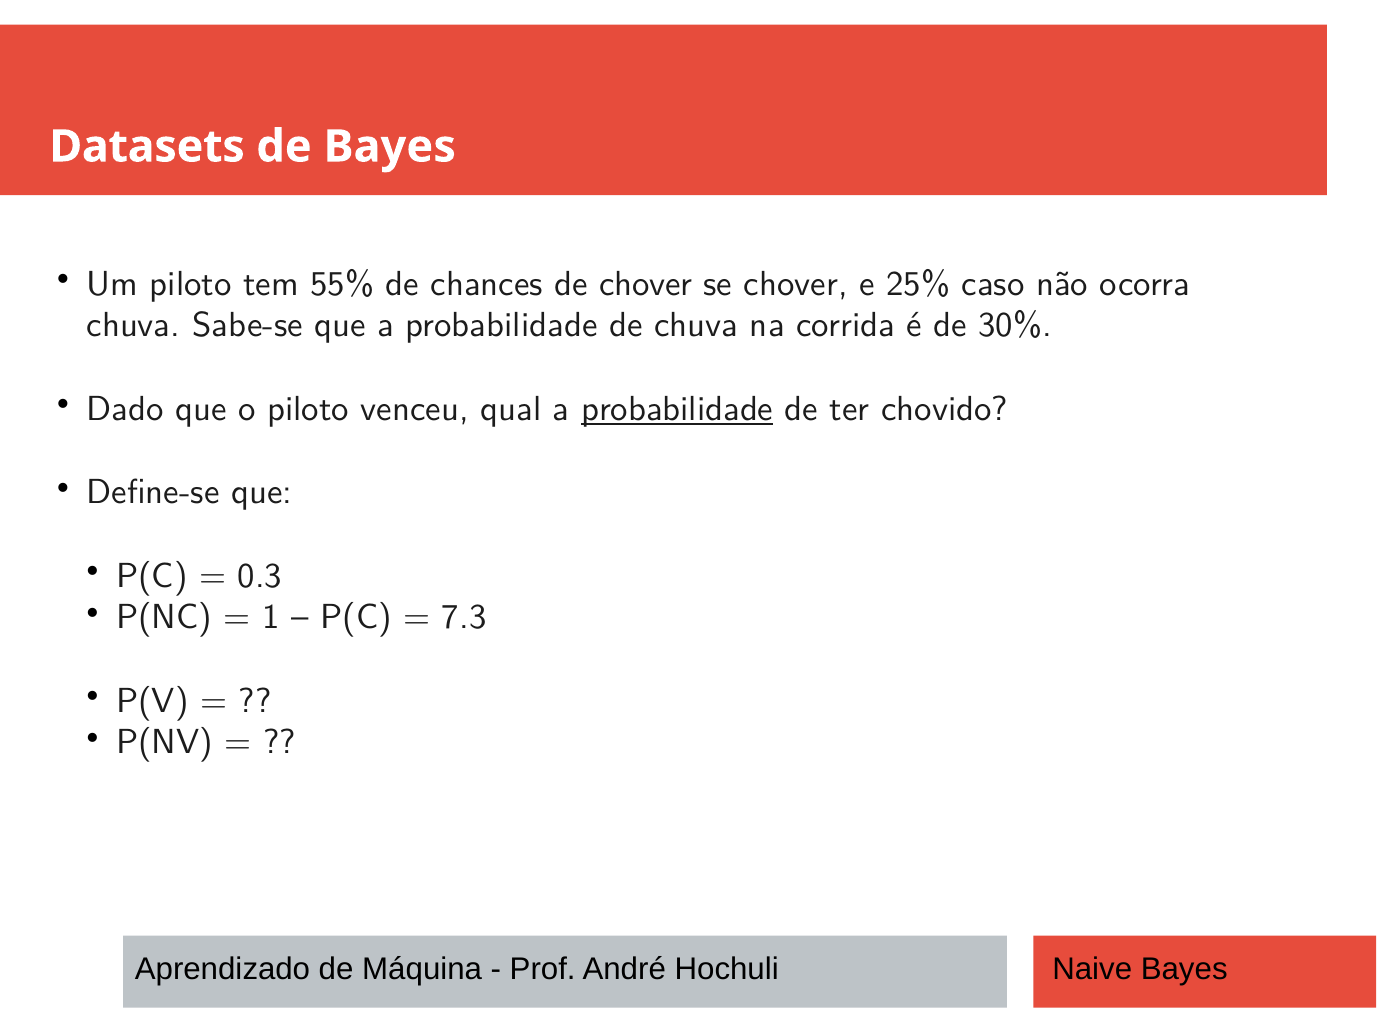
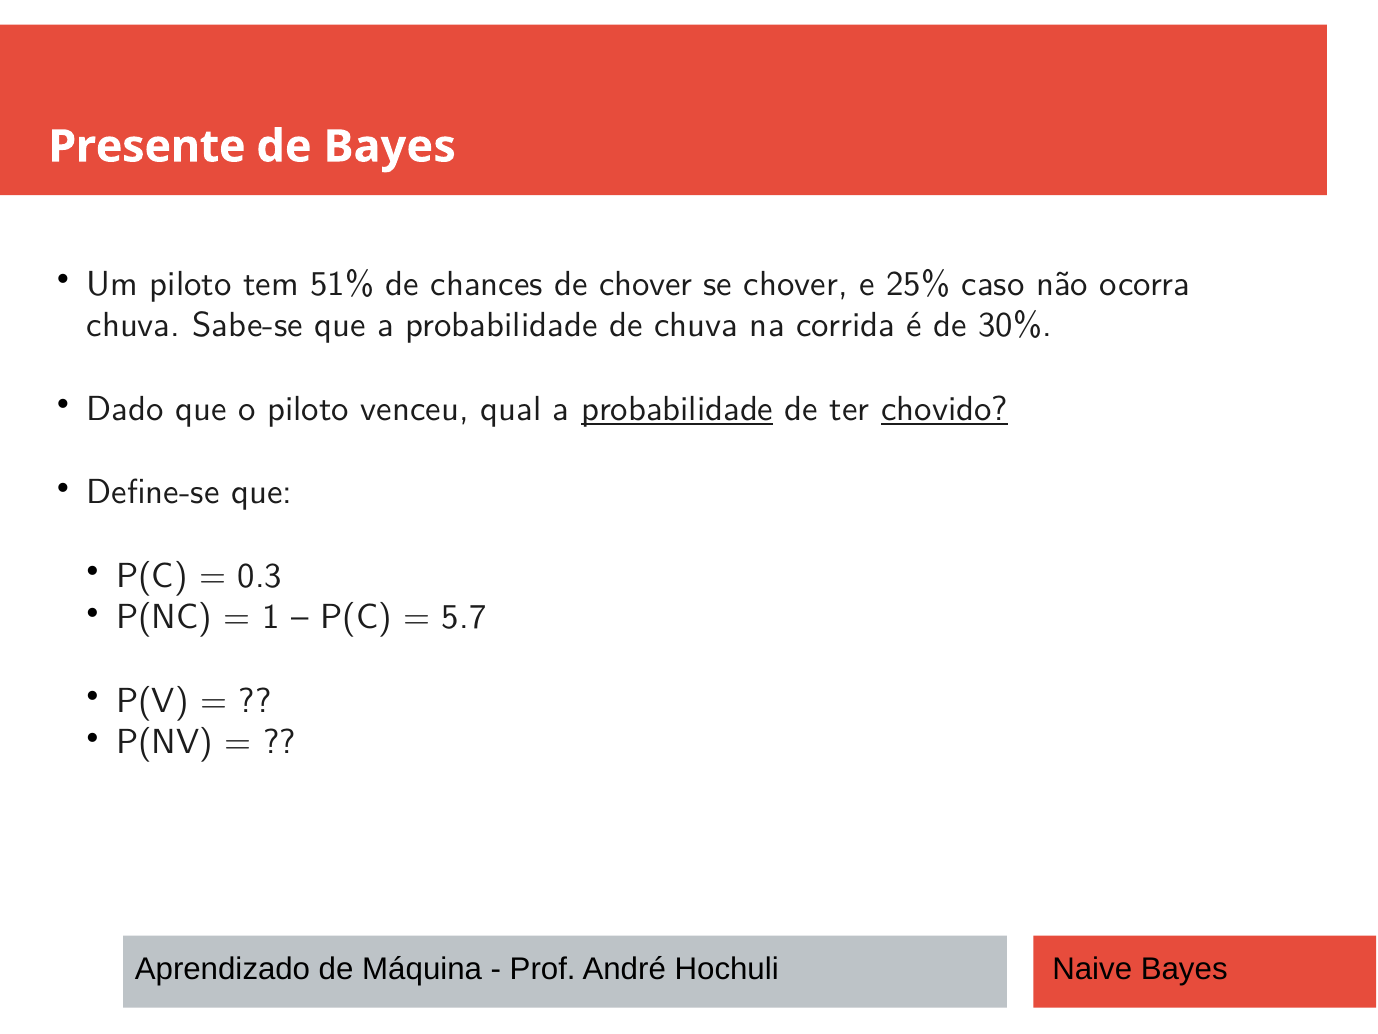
Datasets: Datasets -> Presente
55%: 55% -> 51%
chovido underline: none -> present
7.3: 7.3 -> 5.7
